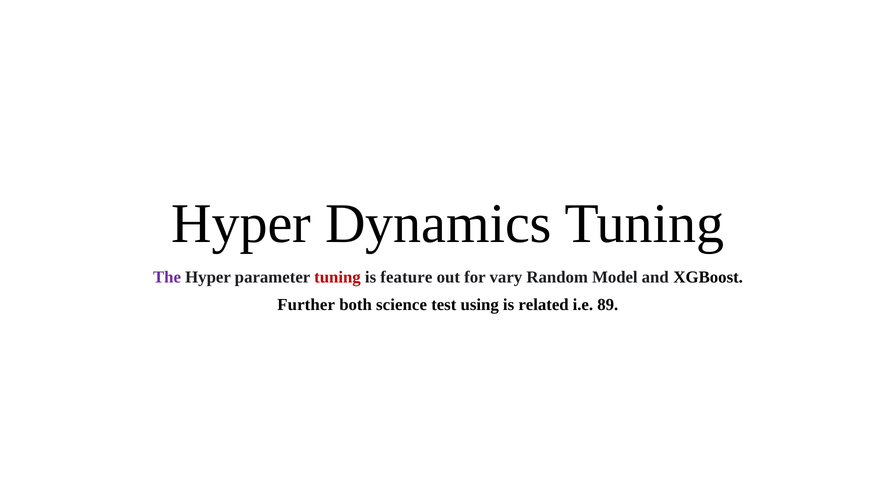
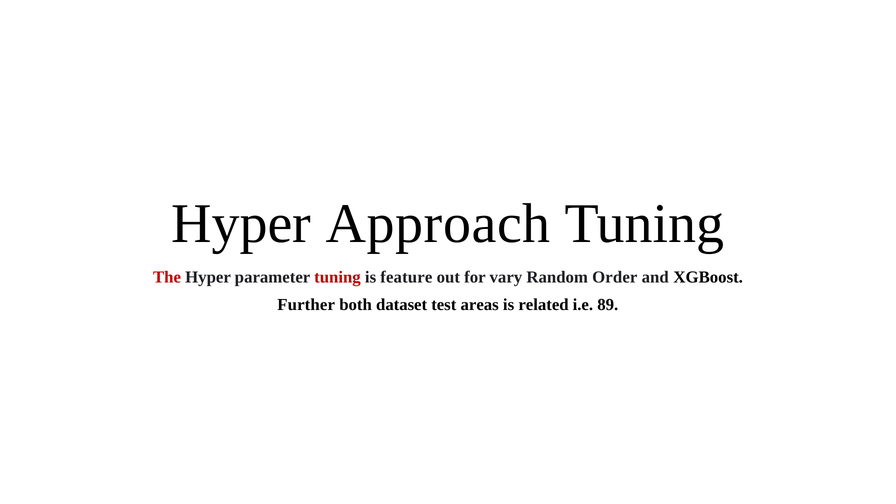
Dynamics: Dynamics -> Approach
The colour: purple -> red
Model: Model -> Order
science: science -> dataset
using: using -> areas
